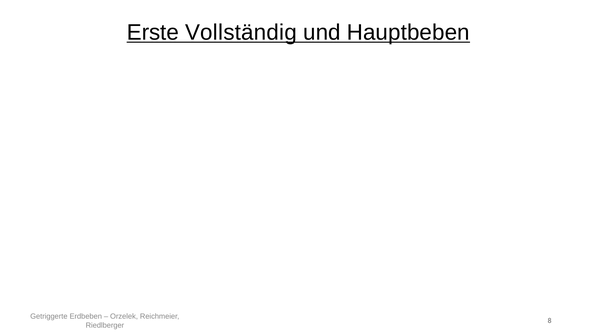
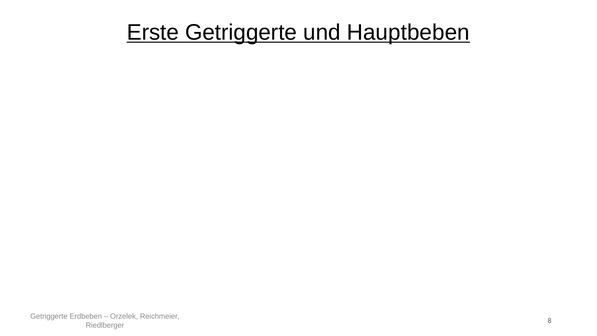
Erste Vollständig: Vollständig -> Getriggerte
